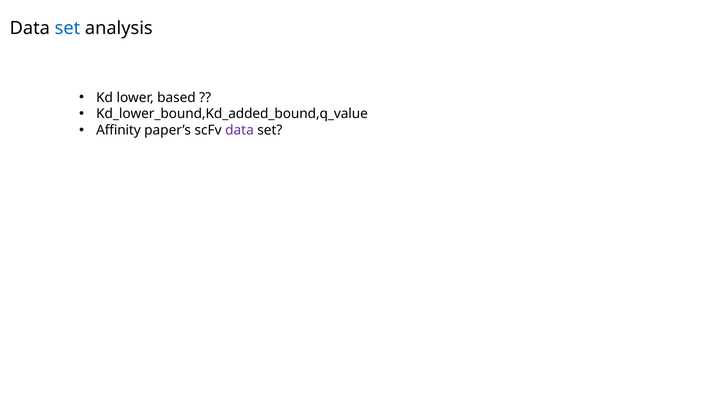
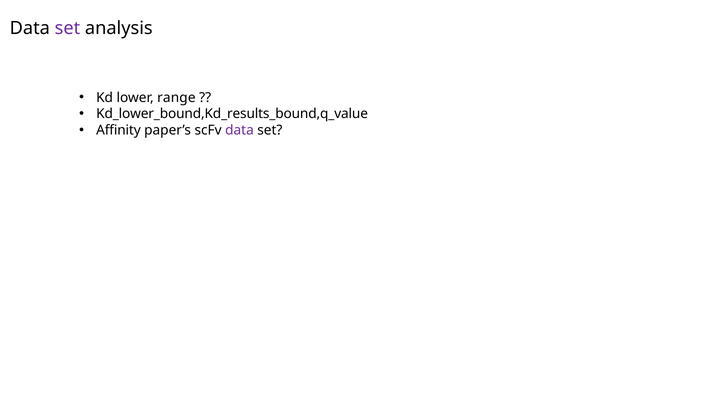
set at (67, 28) colour: blue -> purple
based: based -> range
Kd_lower_bound,Kd_added_bound,q_value: Kd_lower_bound,Kd_added_bound,q_value -> Kd_lower_bound,Kd_results_bound,q_value
